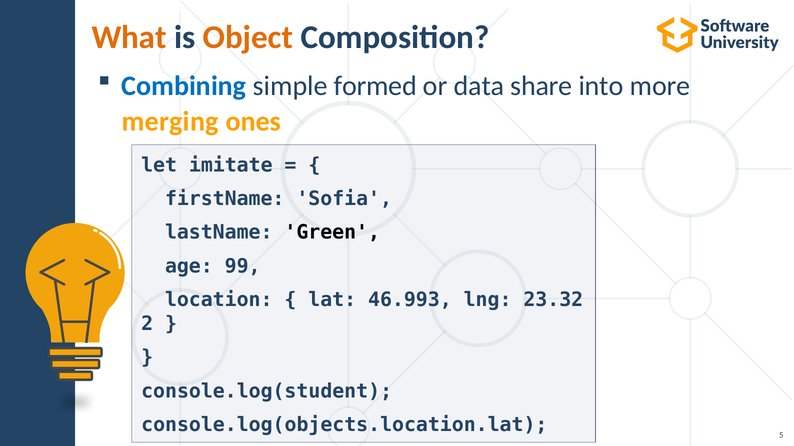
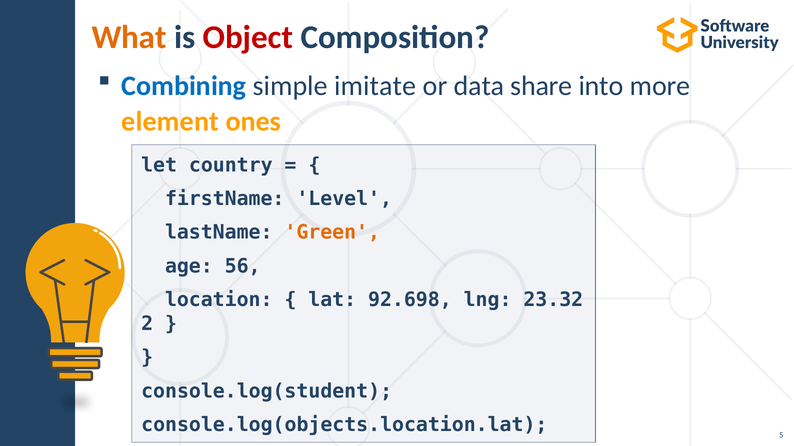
Object colour: orange -> red
formed: formed -> imitate
merging: merging -> element
imitate: imitate -> country
Sofia: Sofia -> Level
Green colour: black -> orange
99: 99 -> 56
46.993: 46.993 -> 92.698
